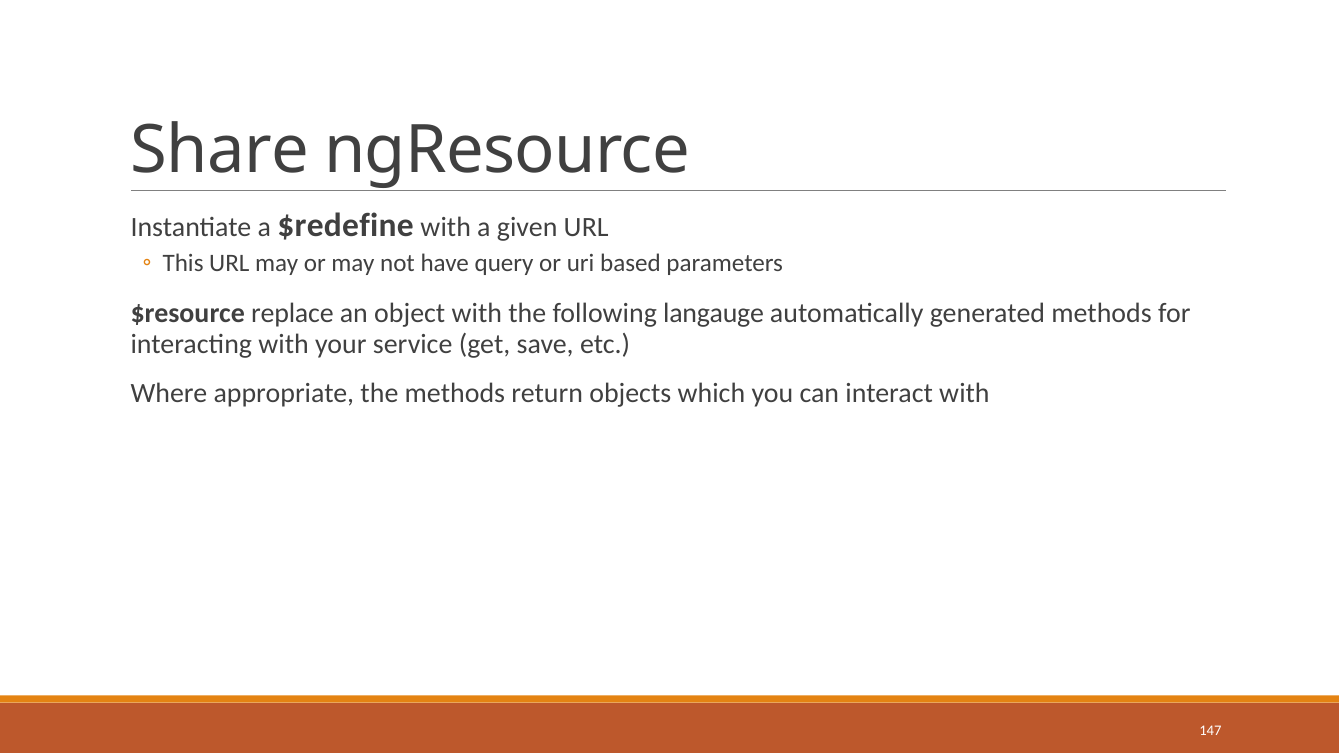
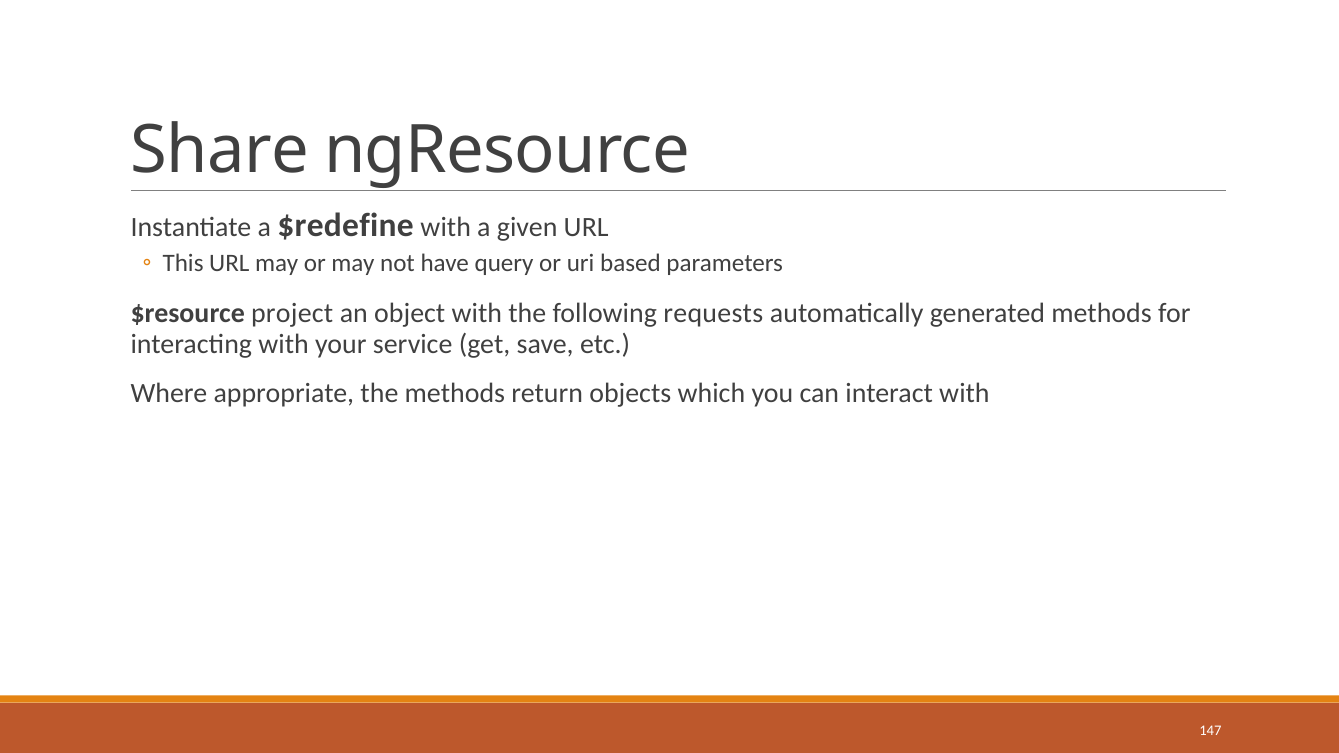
replace: replace -> project
langauge: langauge -> requests
